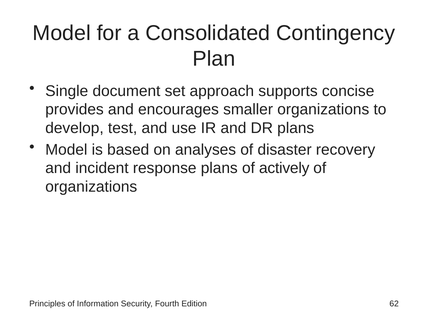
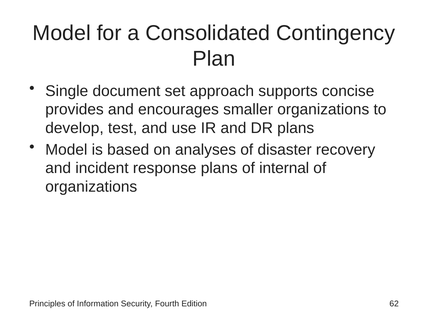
actively: actively -> internal
